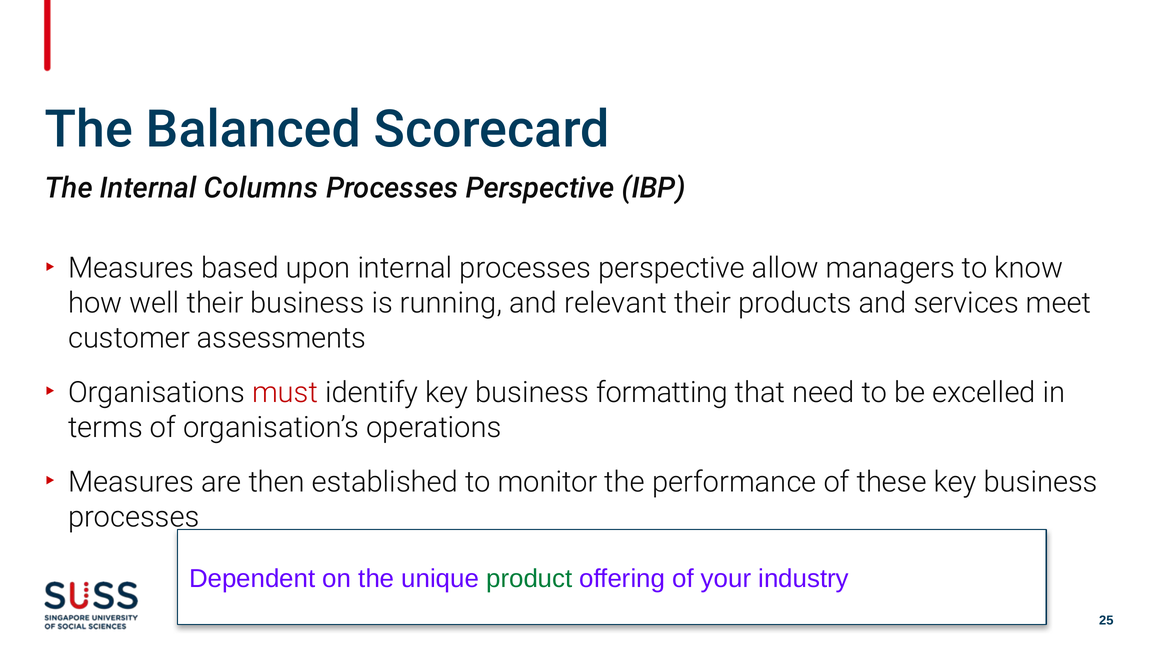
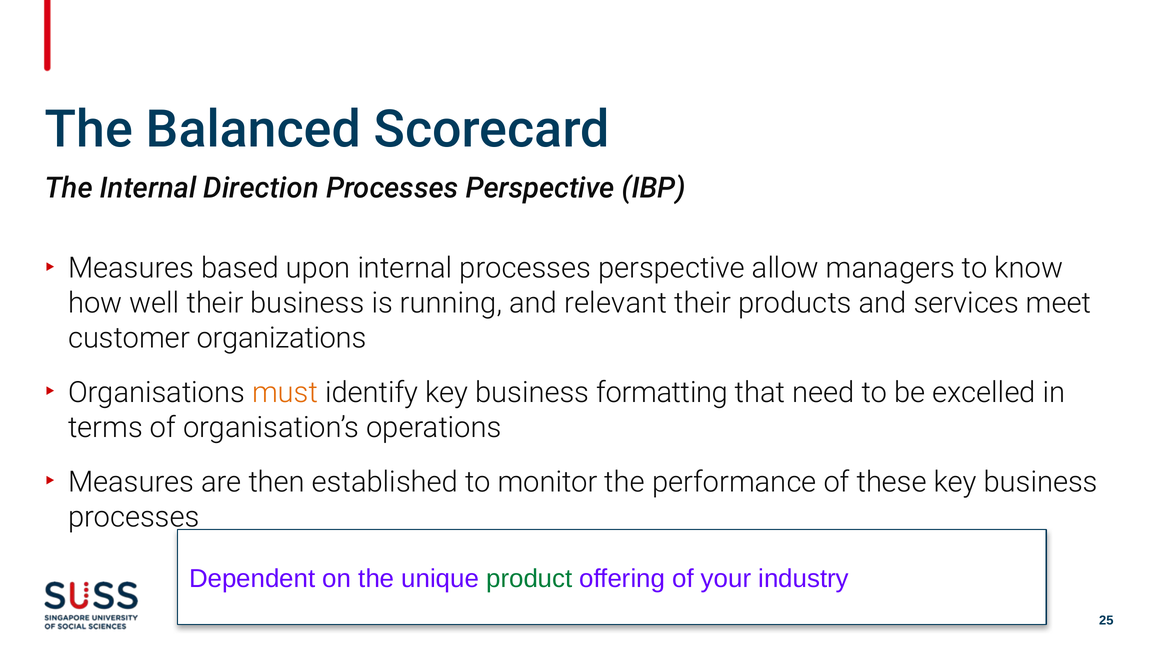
Columns: Columns -> Direction
assessments: assessments -> organizations
must colour: red -> orange
